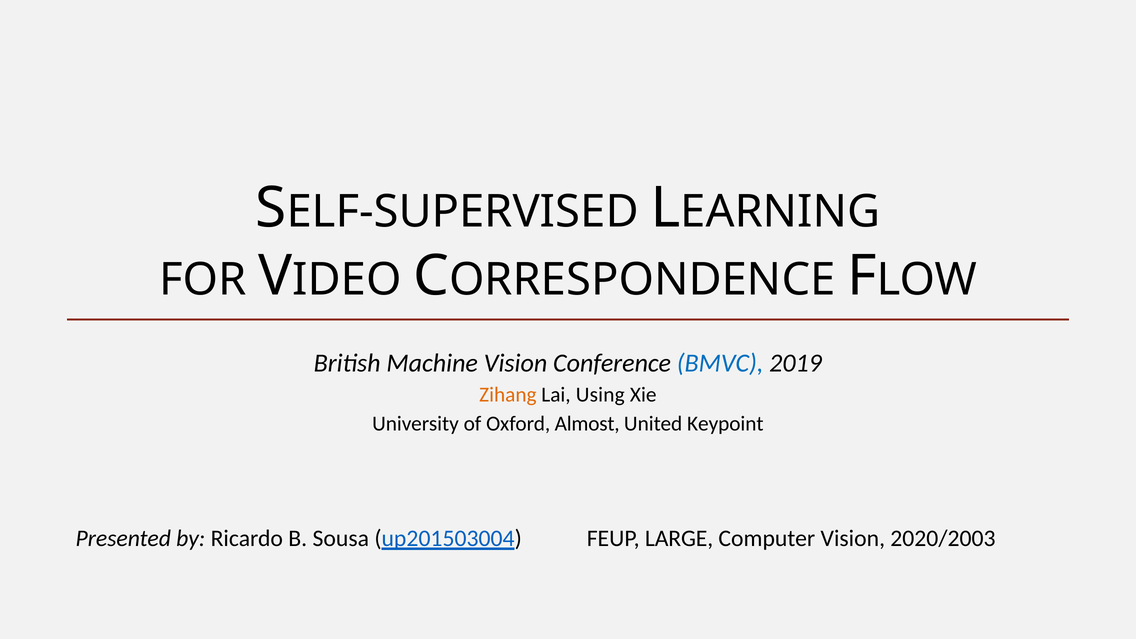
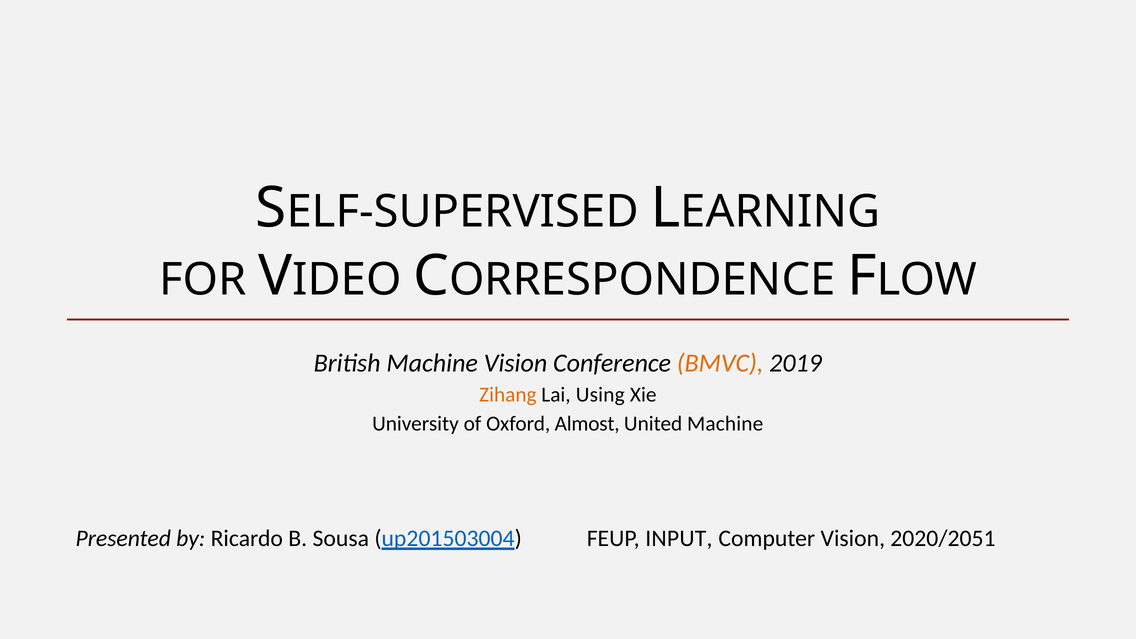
BMVC colour: blue -> orange
United Keypoint: Keypoint -> Machine
LARGE: LARGE -> INPUT
2020/2003: 2020/2003 -> 2020/2051
